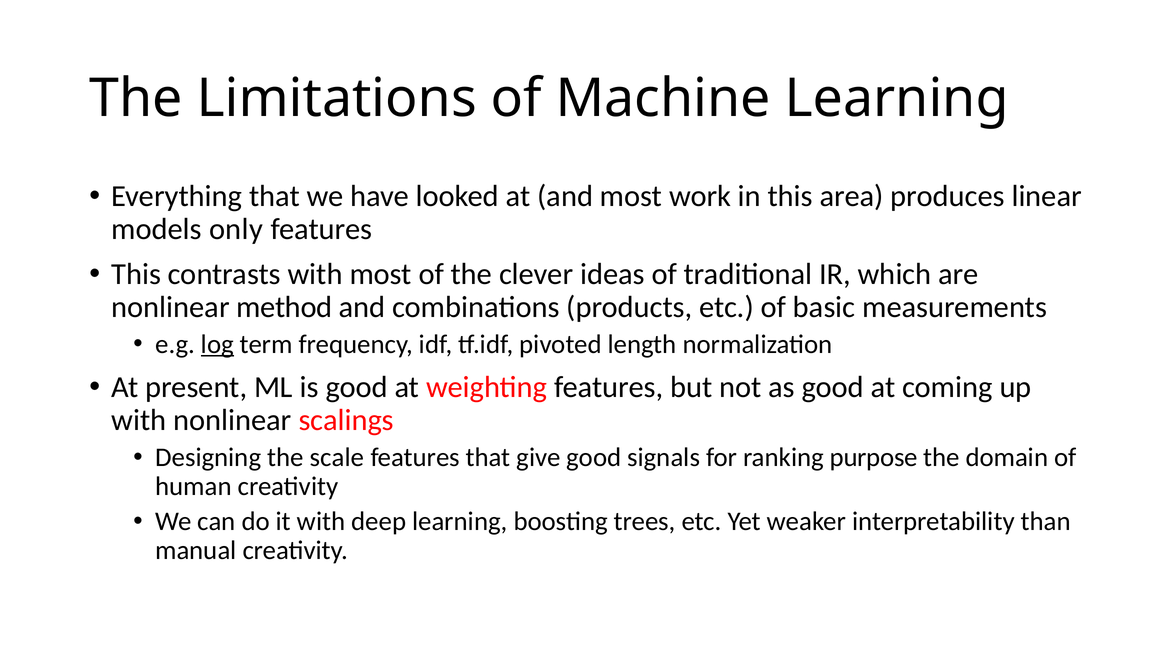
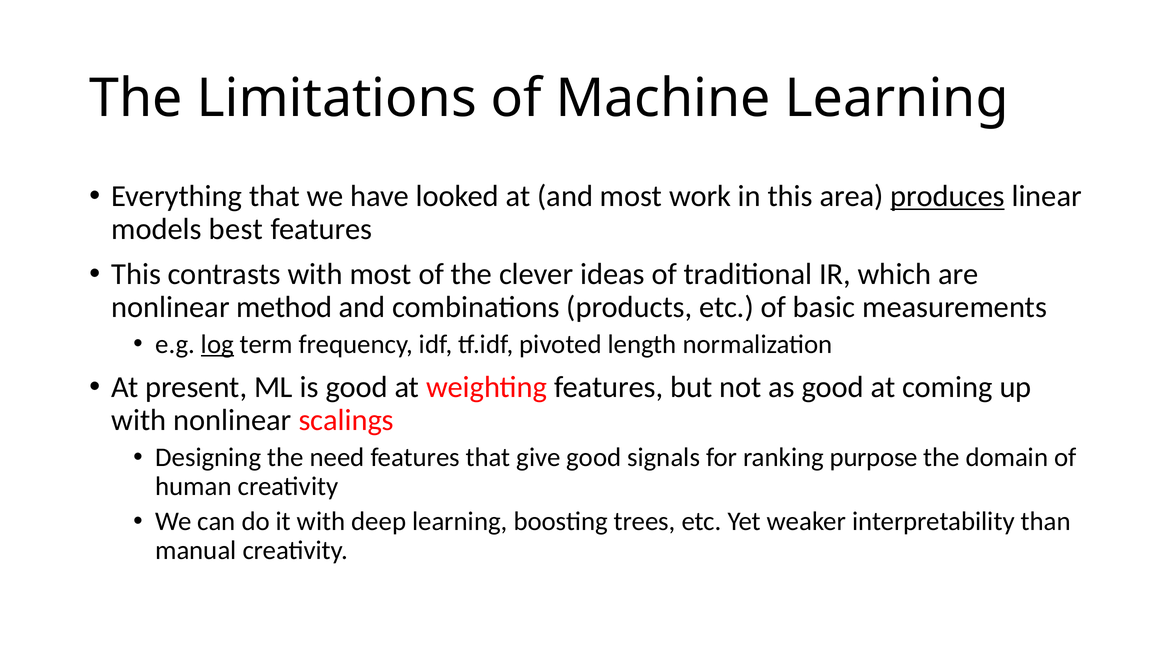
produces underline: none -> present
only: only -> best
scale: scale -> need
